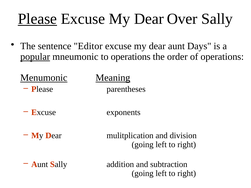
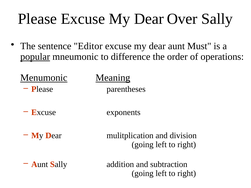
Please at (37, 19) underline: present -> none
Days: Days -> Must
to operations: operations -> difference
